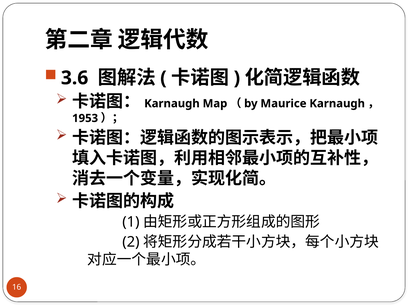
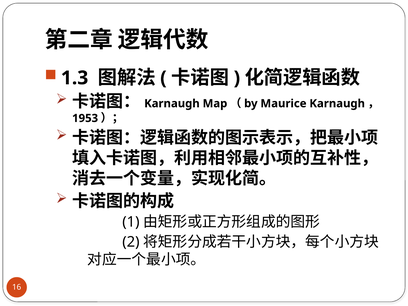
3.6: 3.6 -> 1.3
